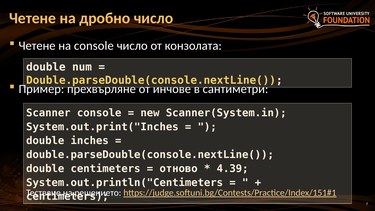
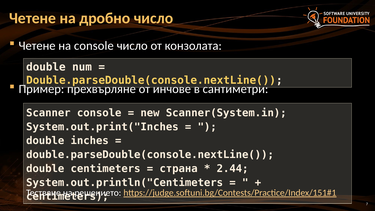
отново: отново -> страна
4.39: 4.39 -> 2.44
